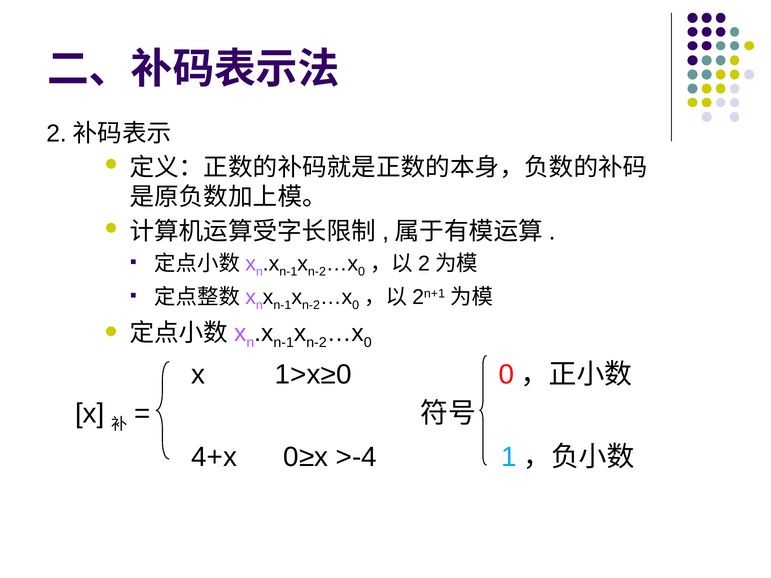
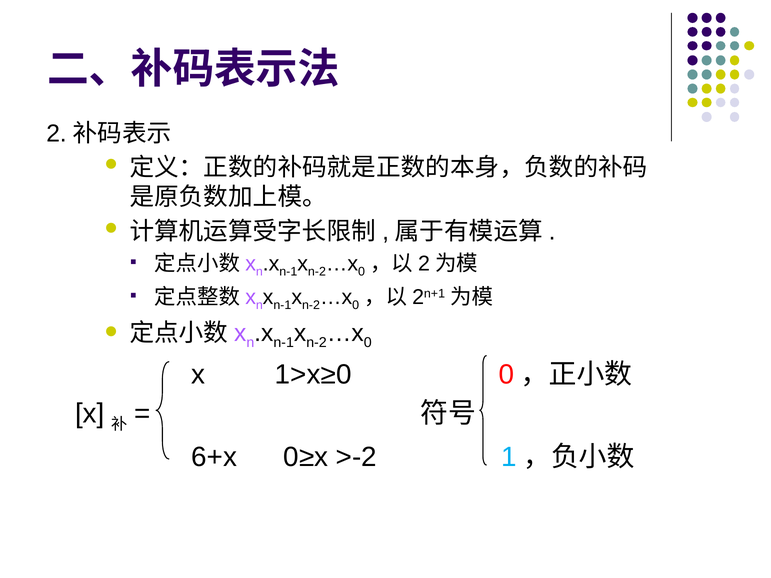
4+x: 4+x -> 6+x
>-4: >-4 -> >-2
